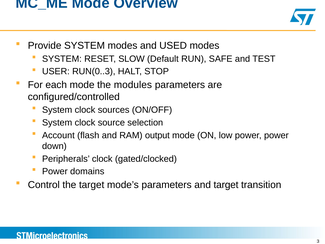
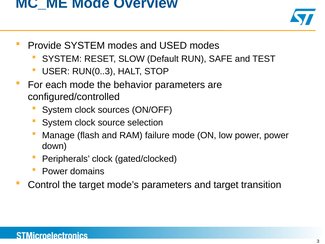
modules: modules -> behavior
Account: Account -> Manage
output: output -> failure
